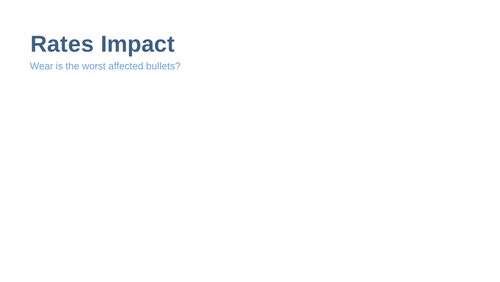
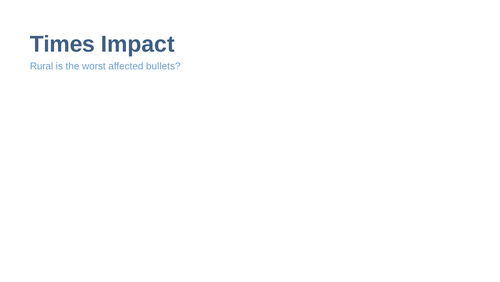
Rates: Rates -> Times
Wear: Wear -> Rural
